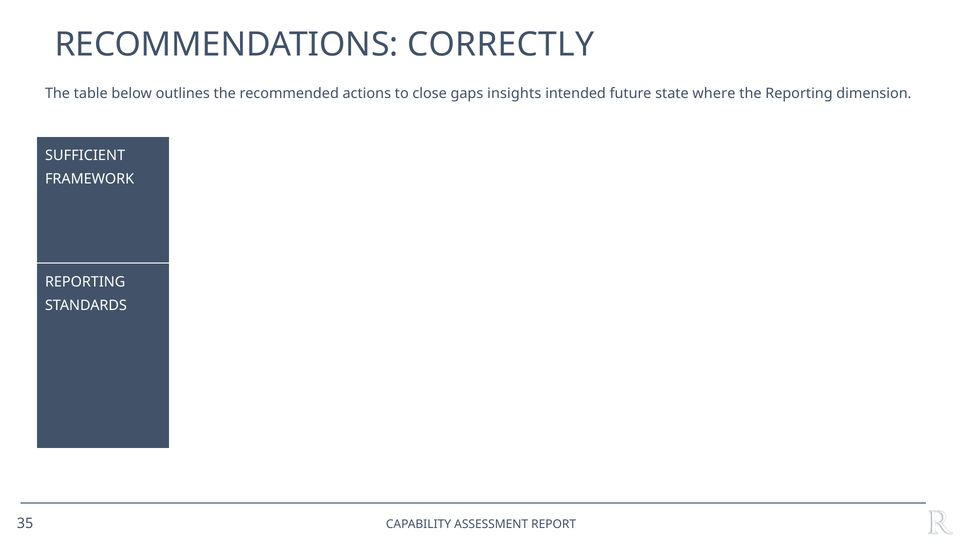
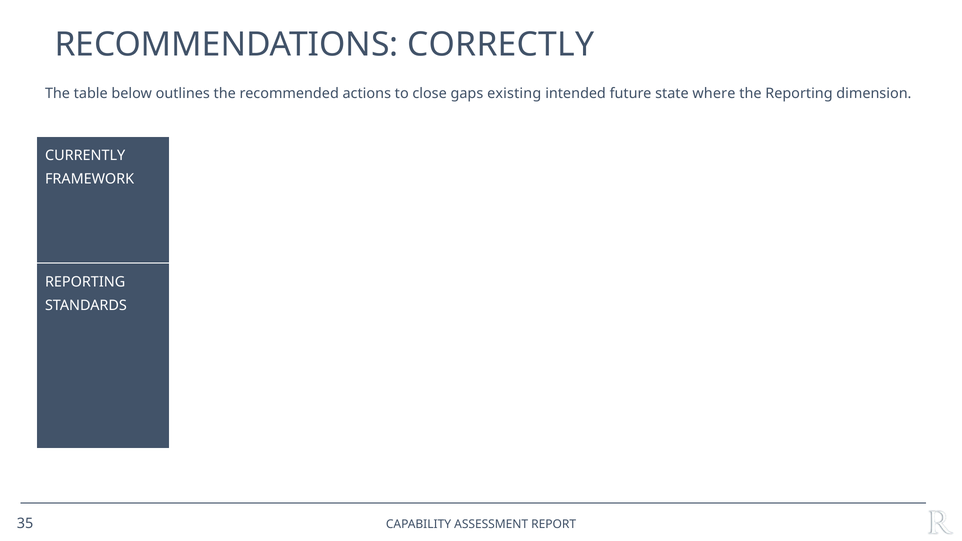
insights: insights -> existing
SUFFICIENT: SUFFICIENT -> CURRENTLY
